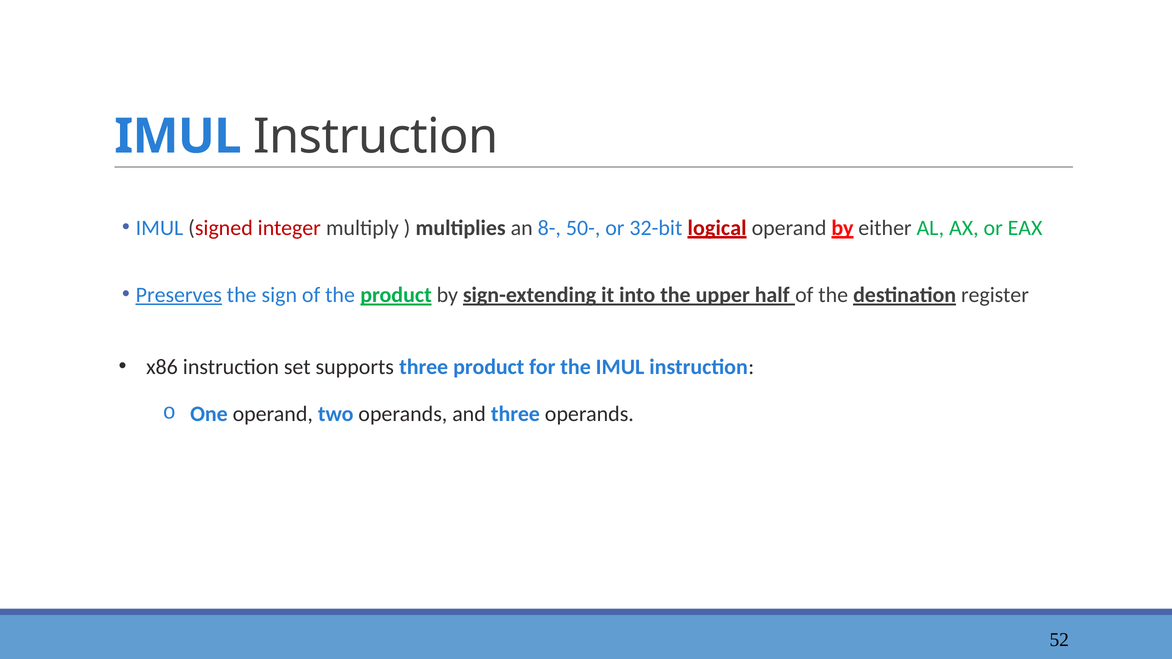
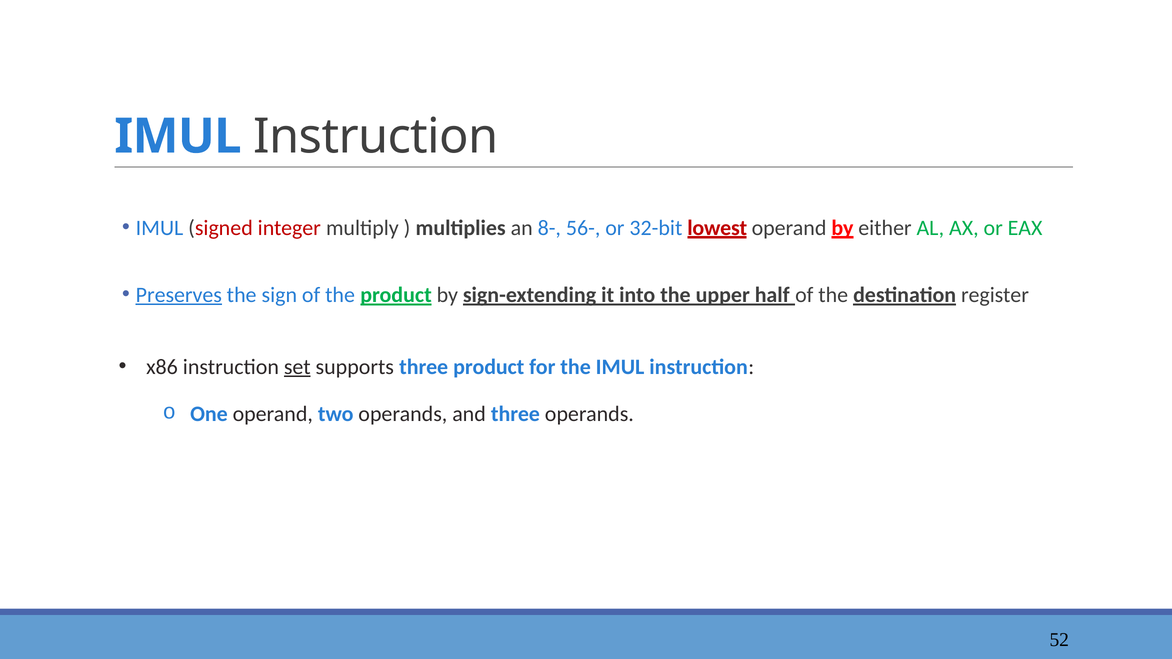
50-: 50- -> 56-
logical: logical -> lowest
set underline: none -> present
